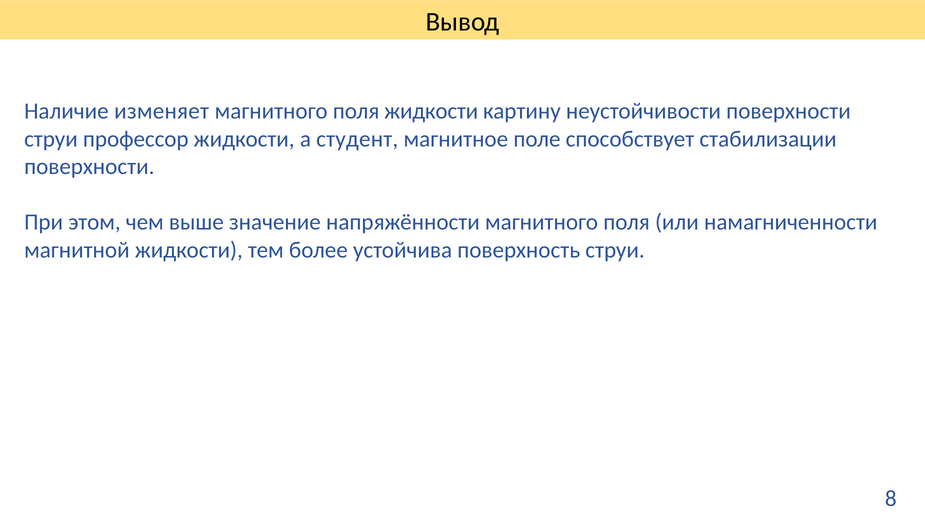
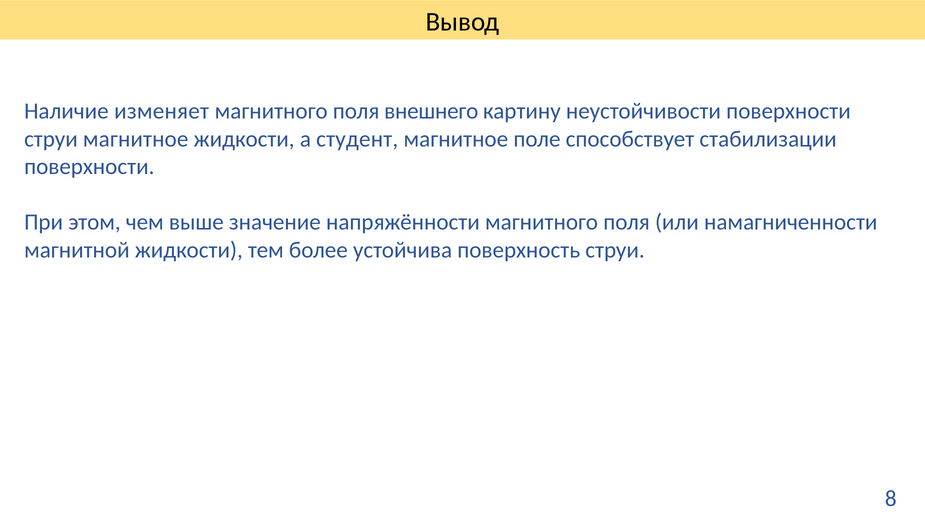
поля жидкости: жидкости -> внешнего
струи профессор: профессор -> магнитное
